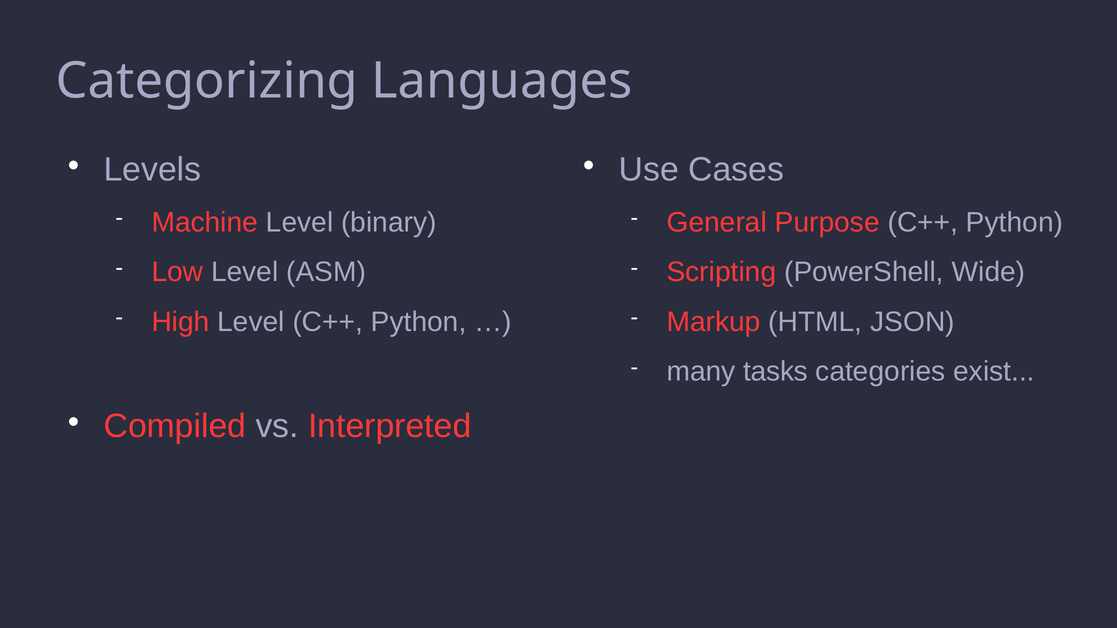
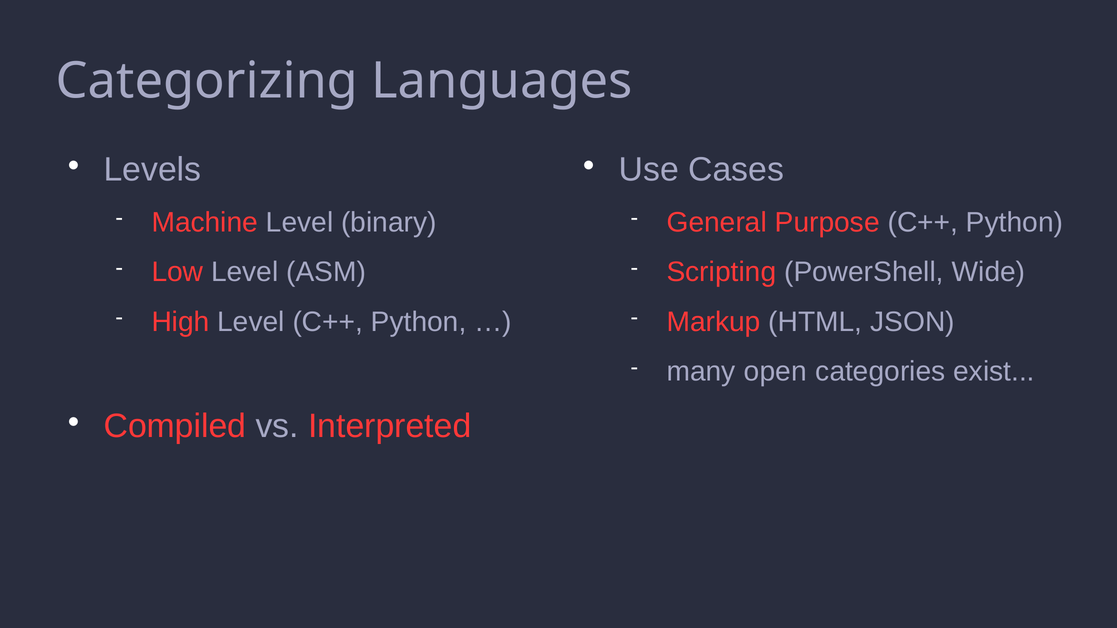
tasks: tasks -> open
